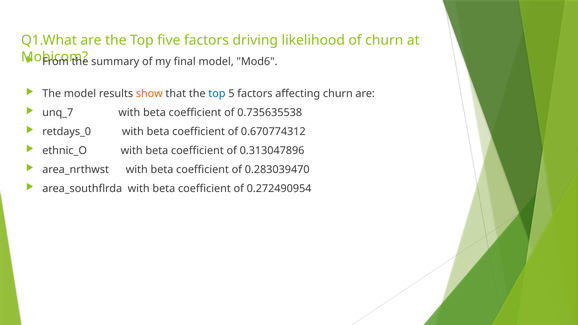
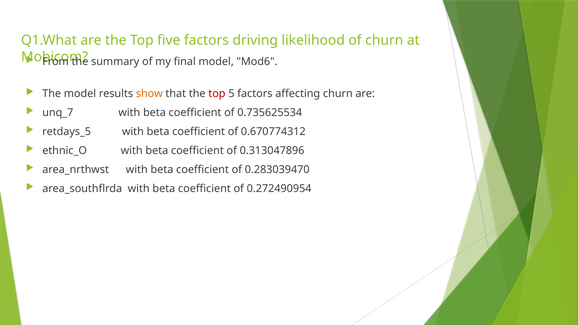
top at (217, 93) colour: blue -> red
0.735635538: 0.735635538 -> 0.735625534
retdays_0: retdays_0 -> retdays_5
